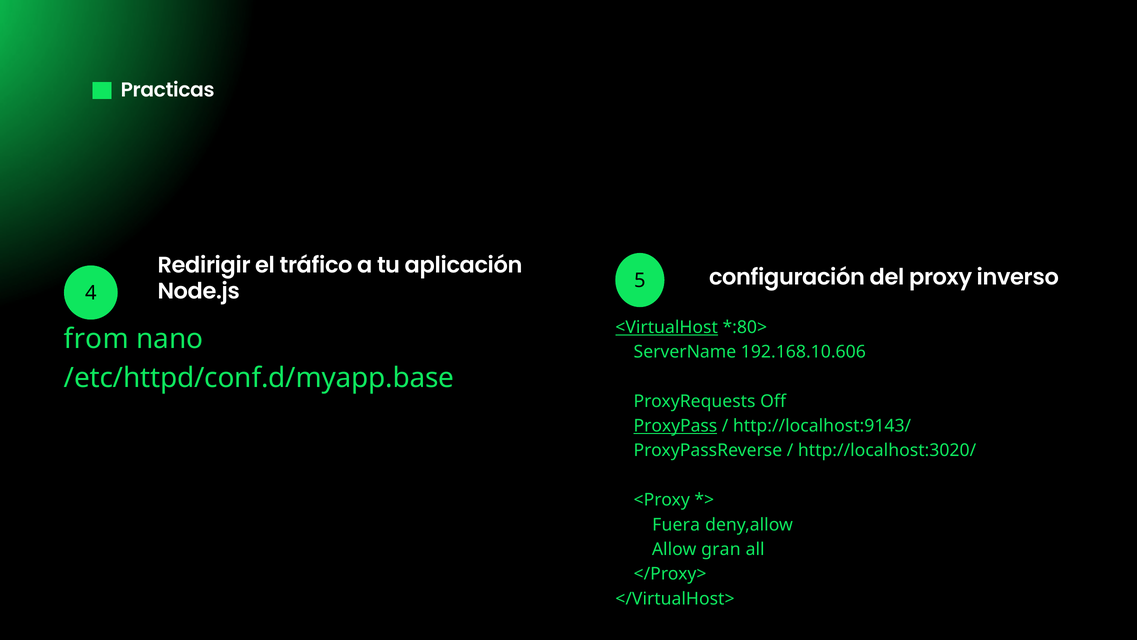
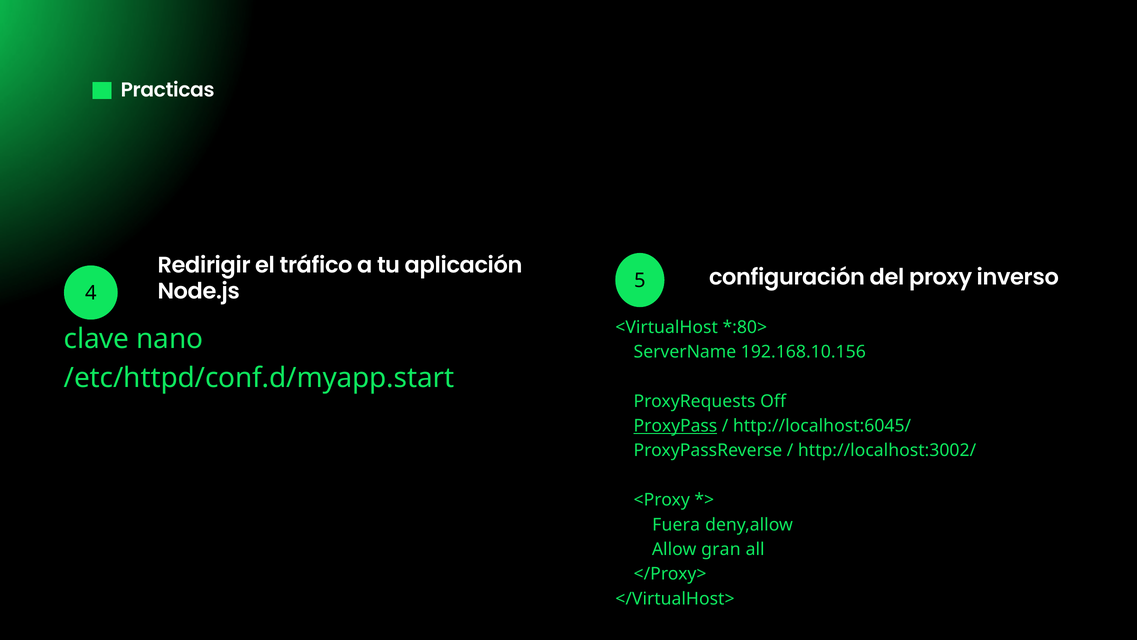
<VirtualHost underline: present -> none
from: from -> clave
192.168.10.606: 192.168.10.606 -> 192.168.10.156
/etc/httpd/conf.d/myapp.base: /etc/httpd/conf.d/myapp.base -> /etc/httpd/conf.d/myapp.start
http://localhost:9143/: http://localhost:9143/ -> http://localhost:6045/
http://localhost:3020/: http://localhost:3020/ -> http://localhost:3002/
